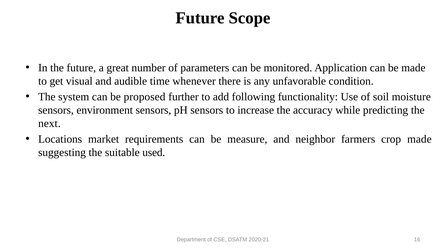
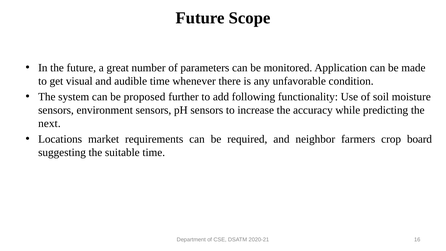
measure: measure -> required
crop made: made -> board
suitable used: used -> time
